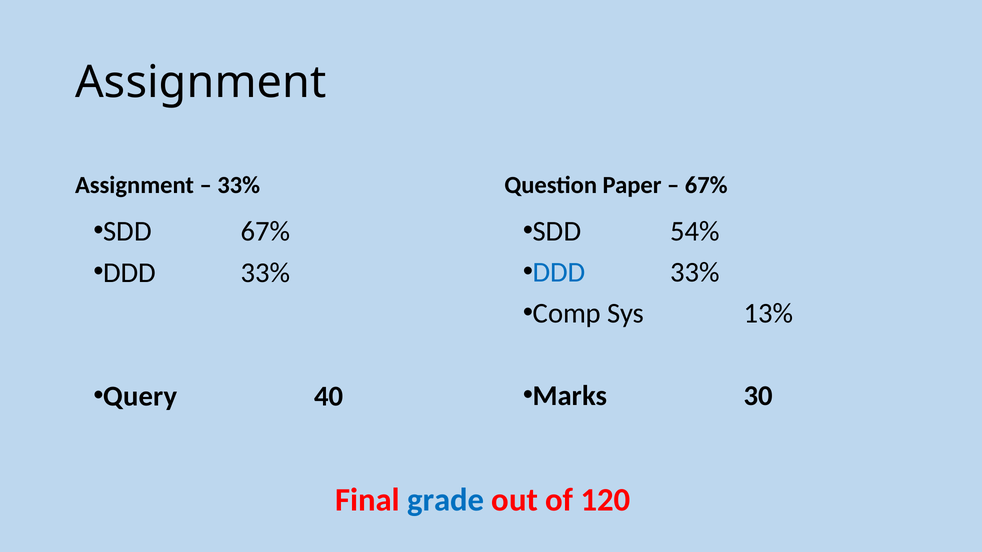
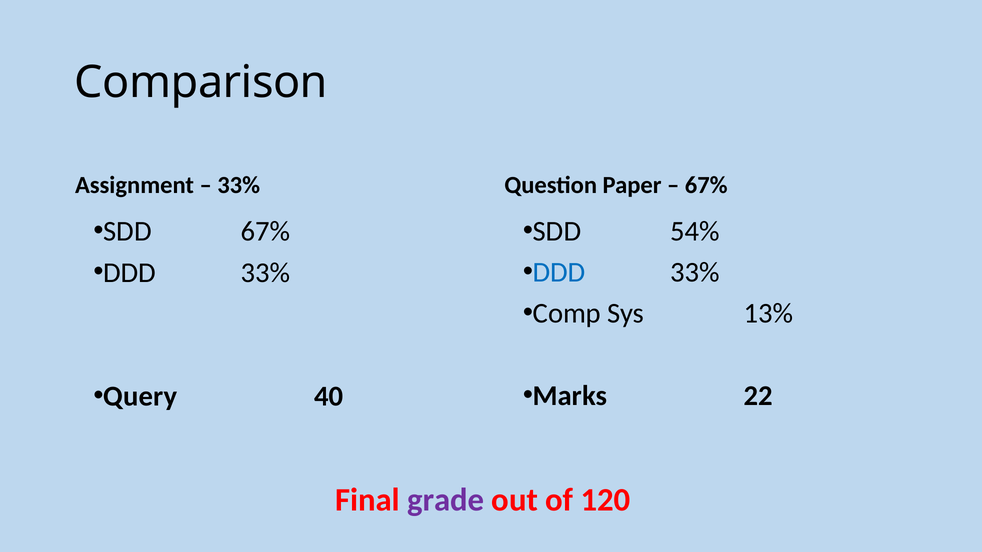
Assignment at (201, 82): Assignment -> Comparison
30: 30 -> 22
grade colour: blue -> purple
